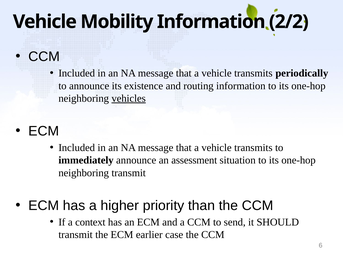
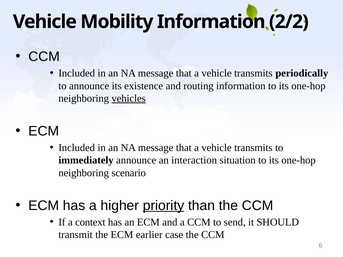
assessment: assessment -> interaction
neighboring transmit: transmit -> scenario
priority underline: none -> present
